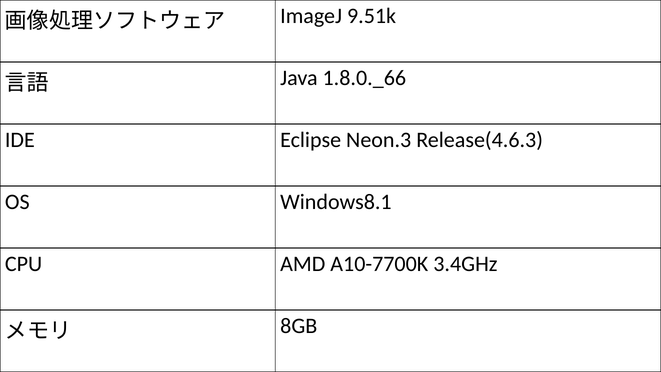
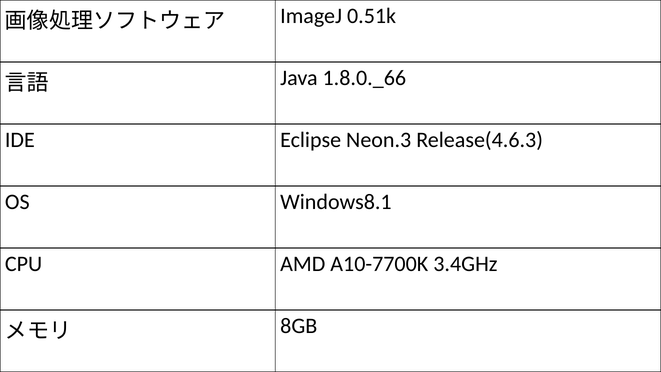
9.51k: 9.51k -> 0.51k
